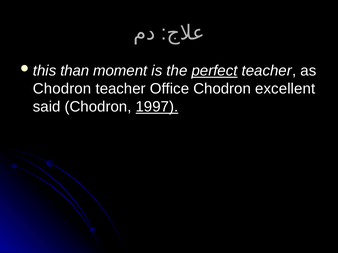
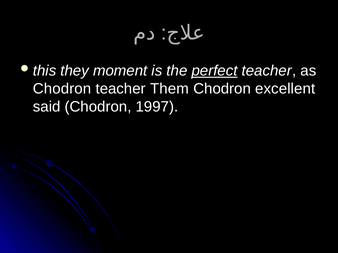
than: than -> they
Office: Office -> Them
1997 underline: present -> none
